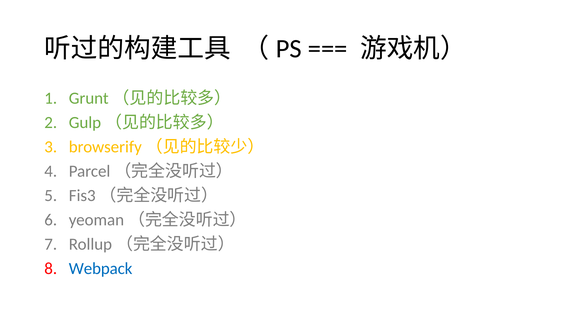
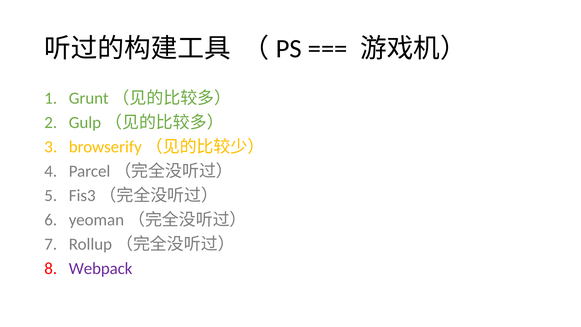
Webpack colour: blue -> purple
